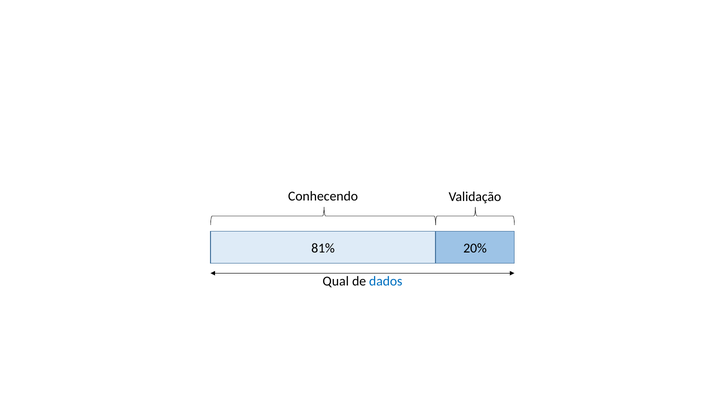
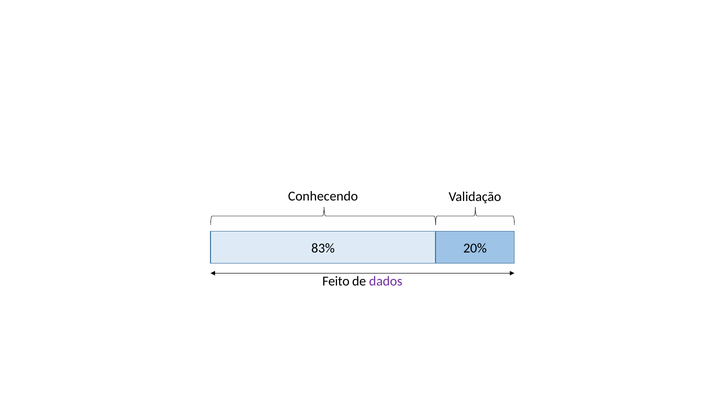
81%: 81% -> 83%
Qual: Qual -> Feito
dados colour: blue -> purple
